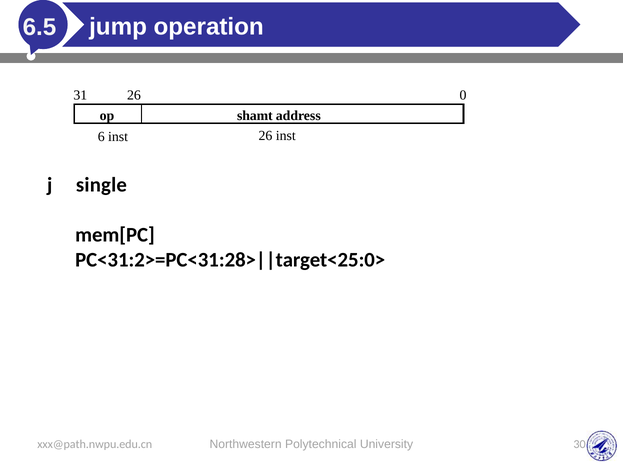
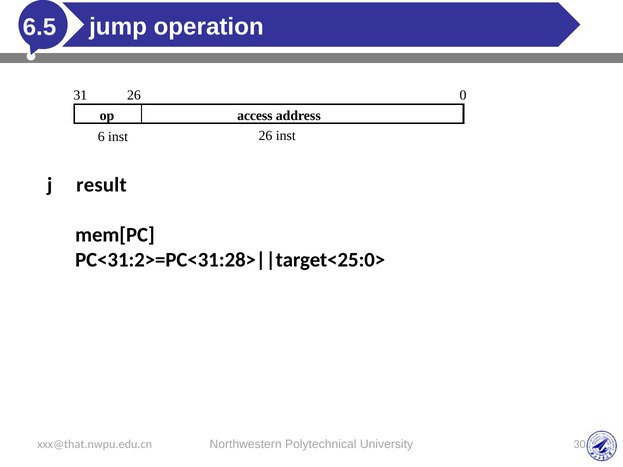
shamt: shamt -> access
single: single -> result
xxx@path.nwpu.edu.cn: xxx@path.nwpu.edu.cn -> xxx@that.nwpu.edu.cn
